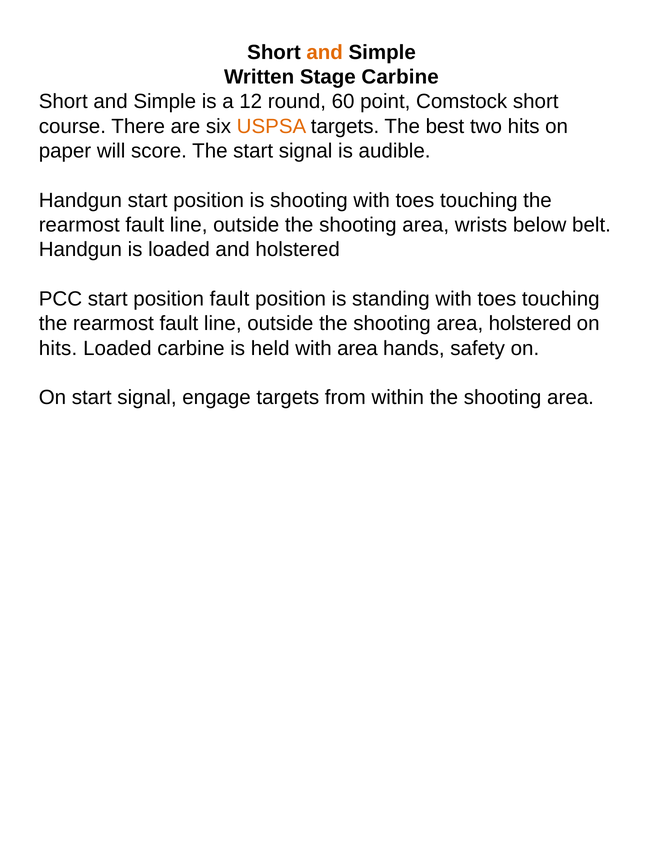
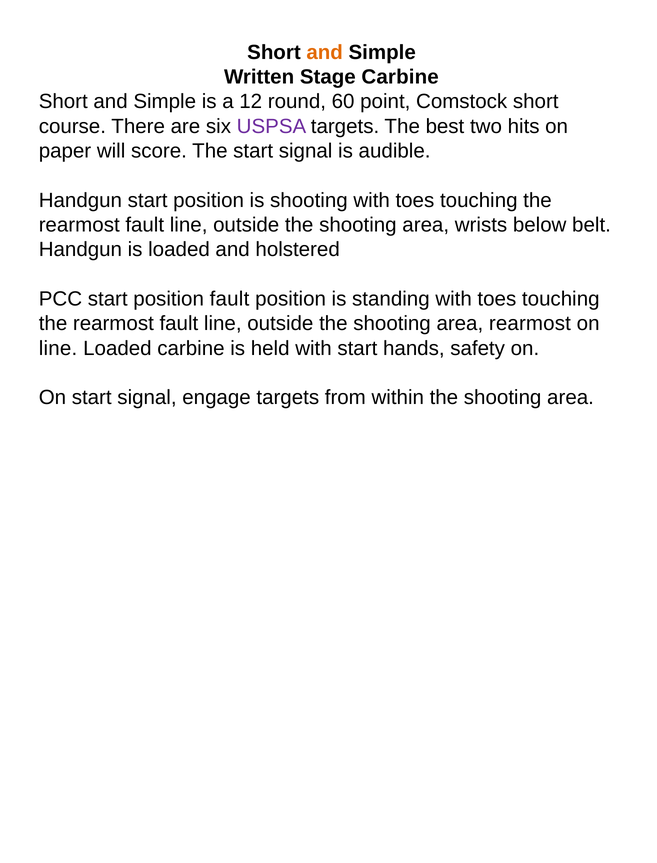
USPSA colour: orange -> purple
area holstered: holstered -> rearmost
hits at (58, 348): hits -> line
with area: area -> start
